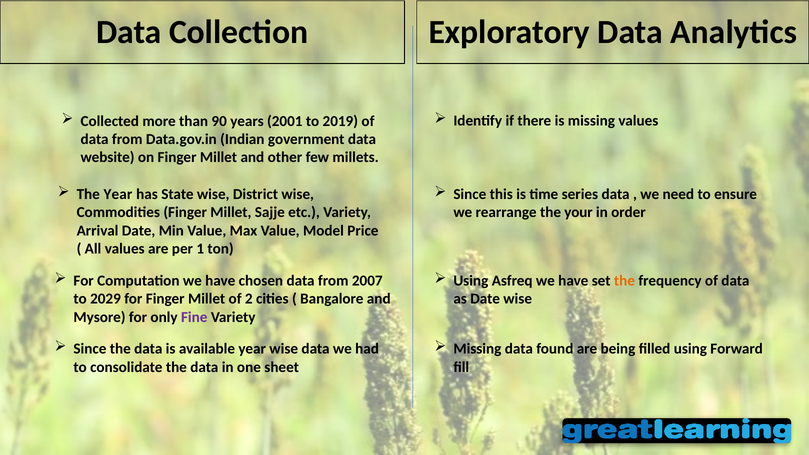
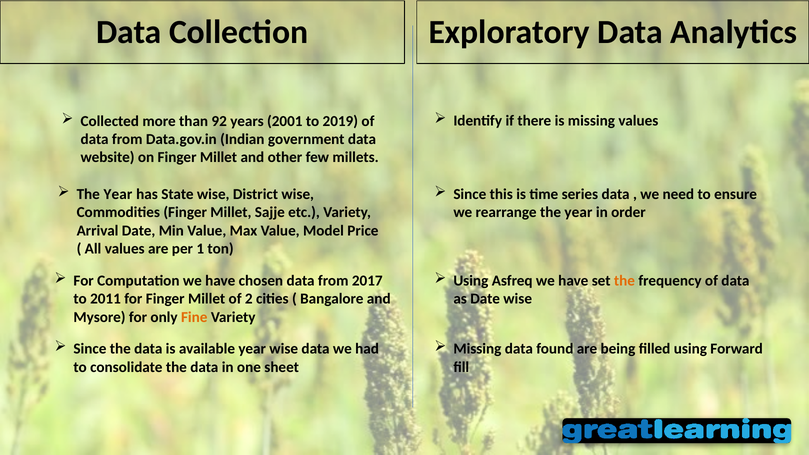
90: 90 -> 92
rearrange the your: your -> year
2007: 2007 -> 2017
2029: 2029 -> 2011
Fine colour: purple -> orange
